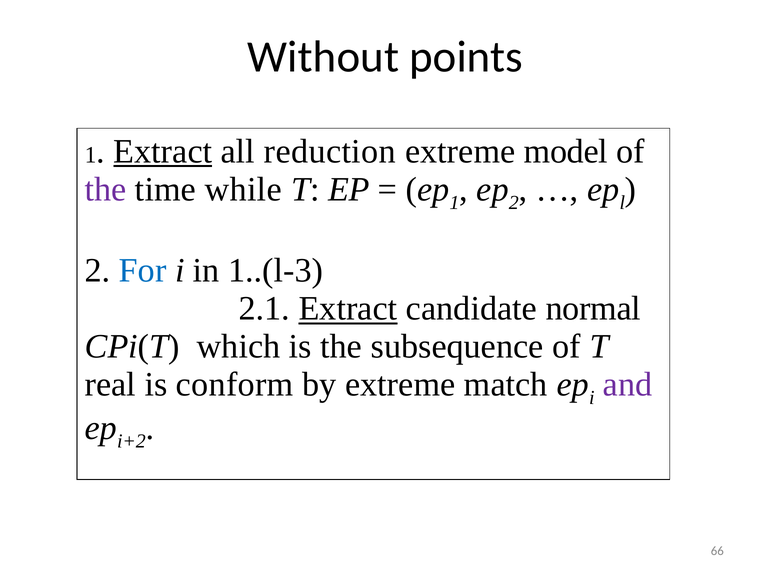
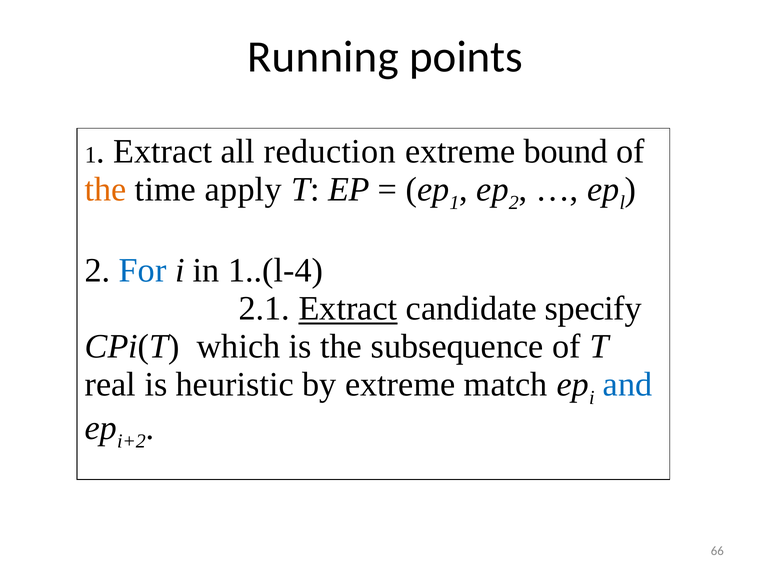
Without: Without -> Running
Extract at (163, 151) underline: present -> none
model: model -> bound
the at (106, 189) colour: purple -> orange
while: while -> apply
1..(l-3: 1..(l-3 -> 1..(l-4
normal: normal -> specify
conform: conform -> heuristic
and colour: purple -> blue
